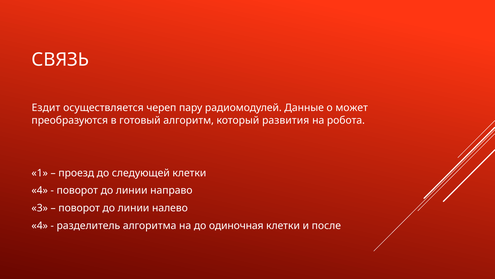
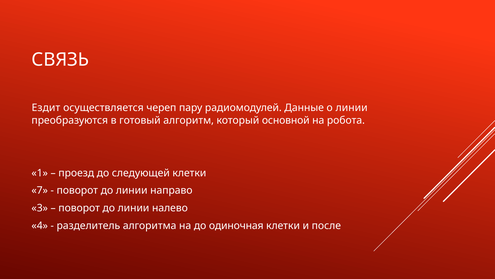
о может: может -> линии
развития: развития -> основной
4 at (40, 190): 4 -> 7
